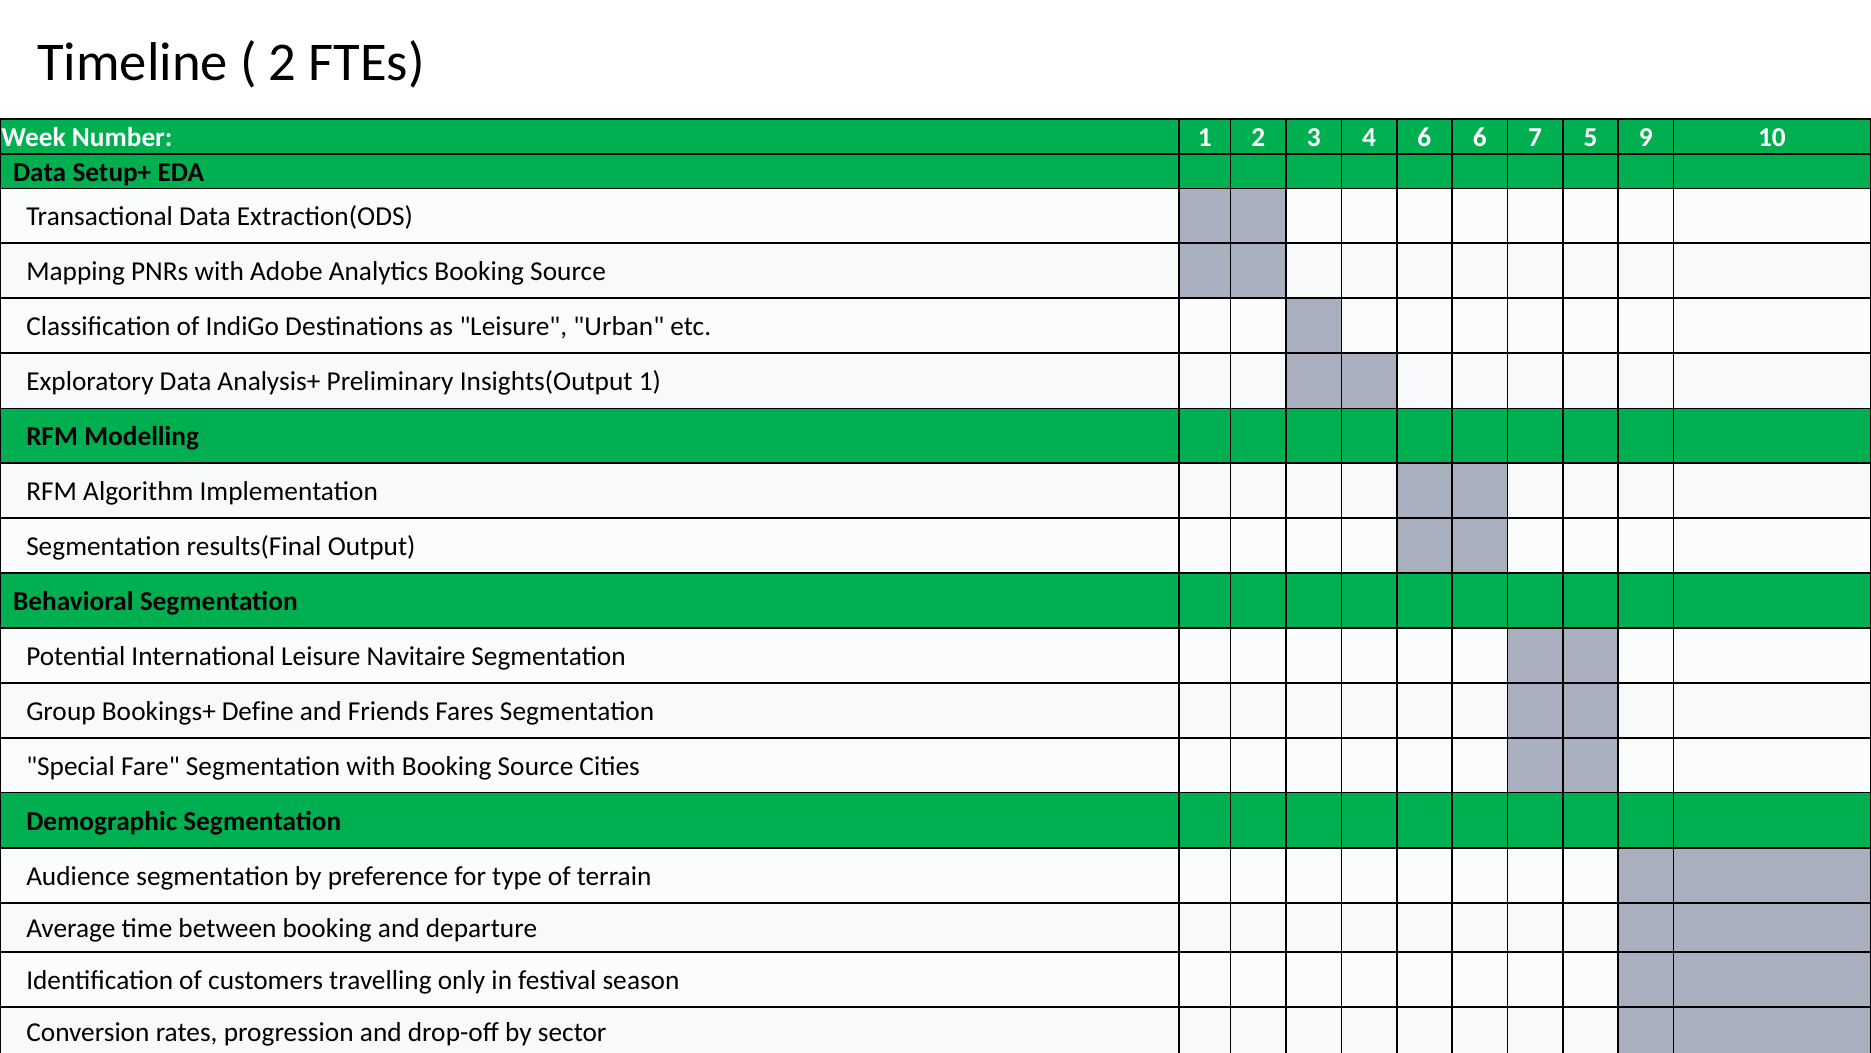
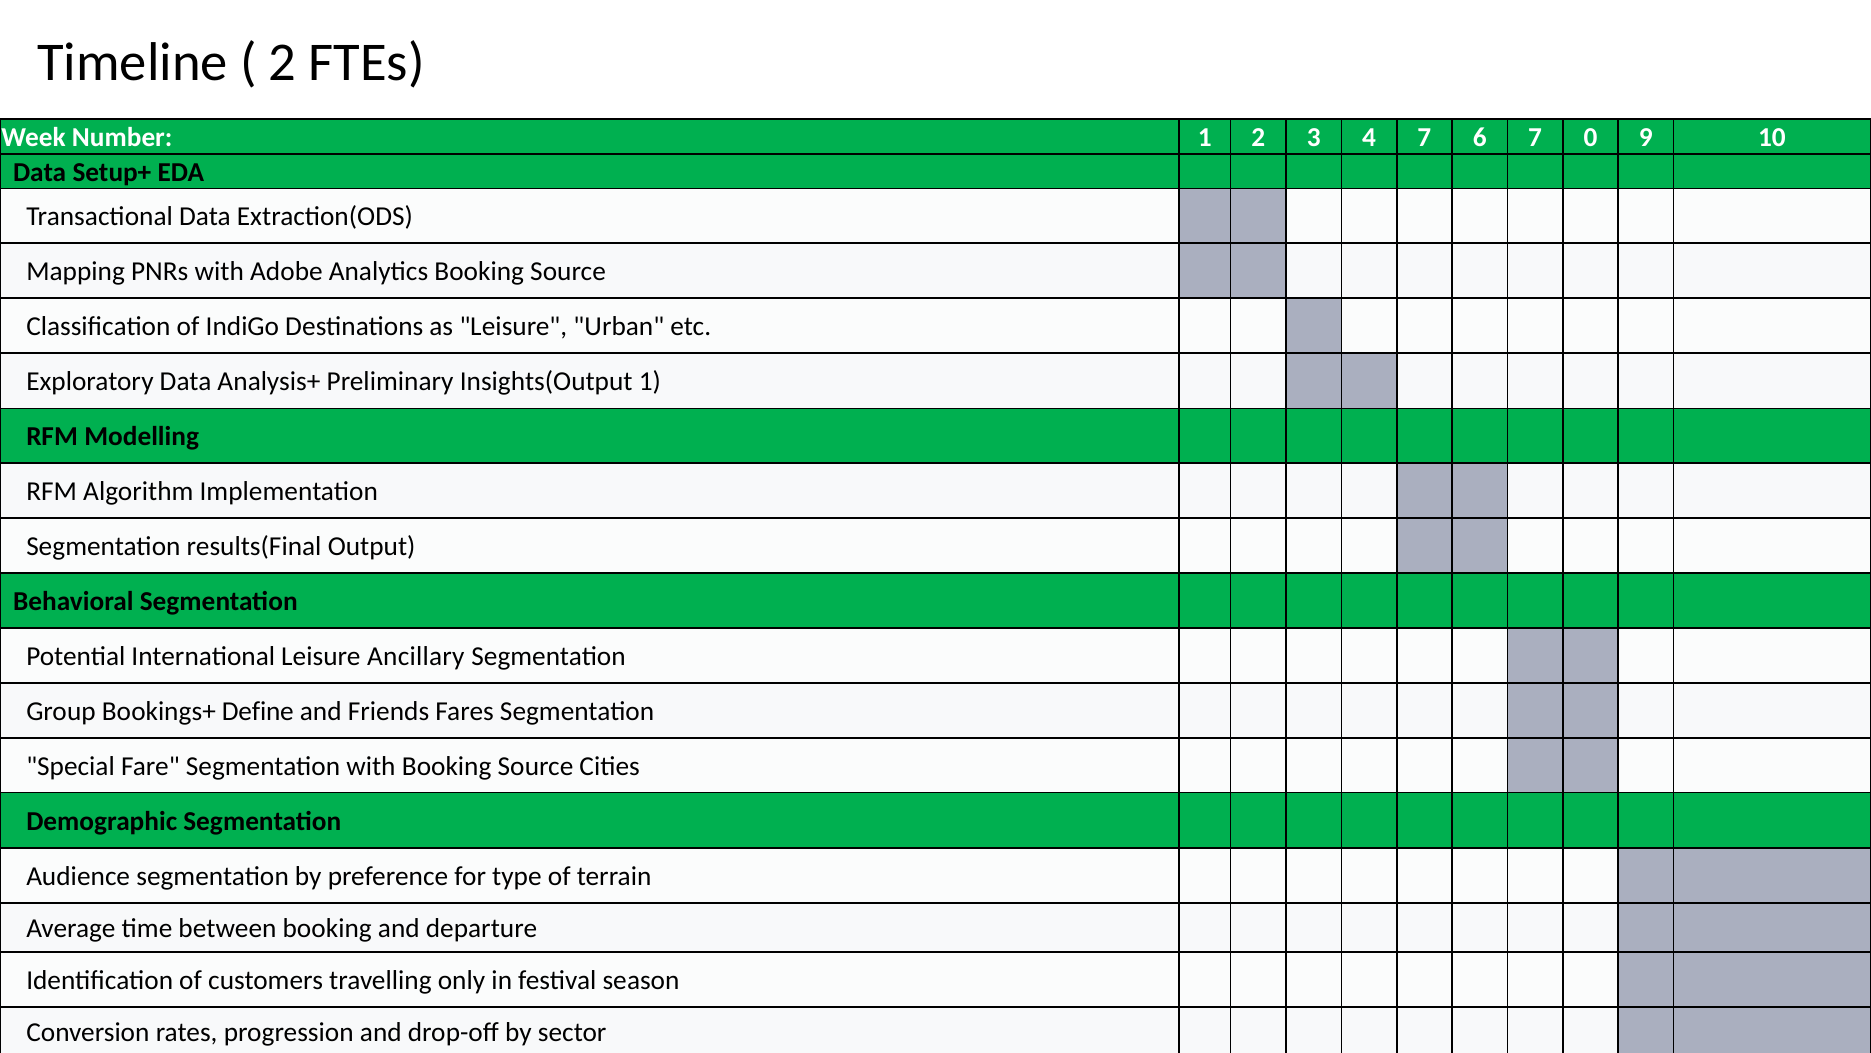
4 6: 6 -> 7
5: 5 -> 0
Navitaire: Navitaire -> Ancillary
